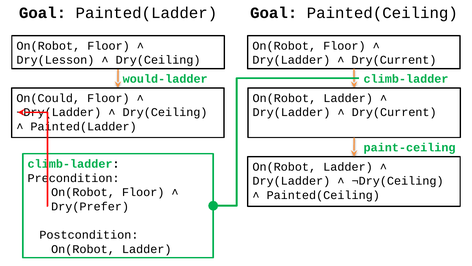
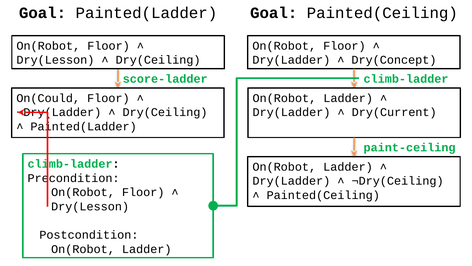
Dry(Current at (394, 60): Dry(Current -> Dry(Concept
would-ladder: would-ladder -> score-ladder
Dry(Prefer at (90, 206): Dry(Prefer -> Dry(Lesson
